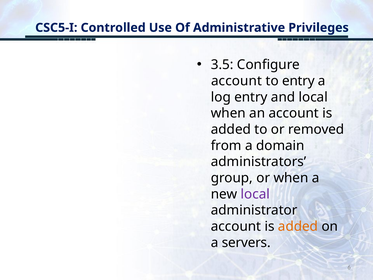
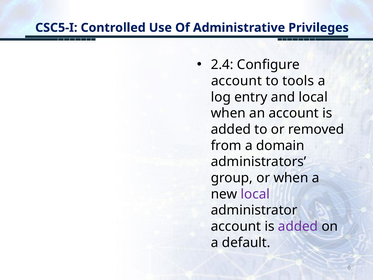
3.5: 3.5 -> 2.4
to entry: entry -> tools
added at (298, 226) colour: orange -> purple
servers: servers -> default
